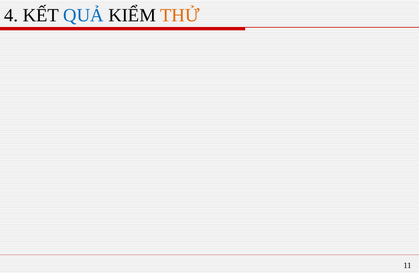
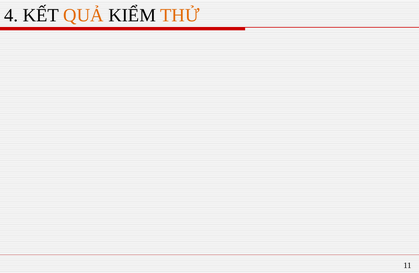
QUẢ colour: blue -> orange
